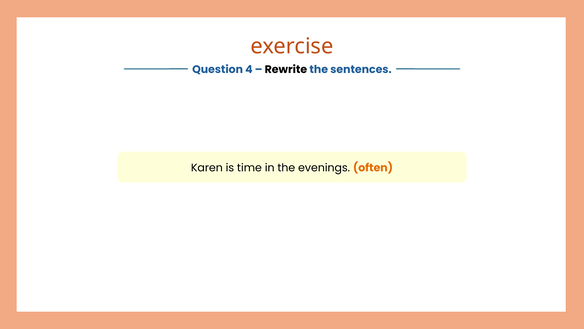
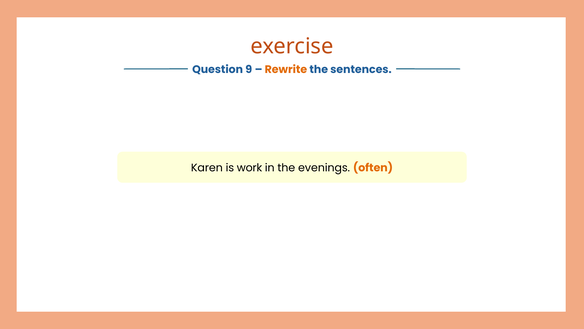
4: 4 -> 9
Rewrite colour: black -> orange
time: time -> work
